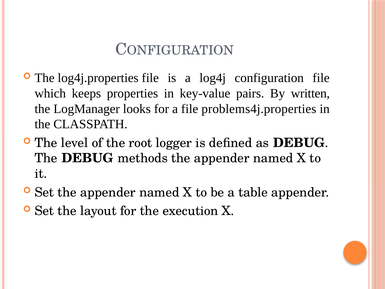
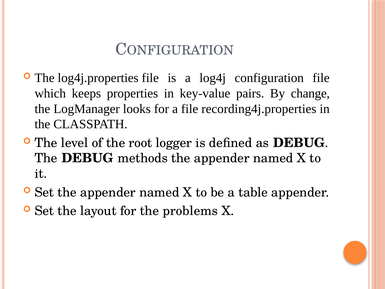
written: written -> change
problems4j.properties: problems4j.properties -> recording4j.properties
execution: execution -> problems
